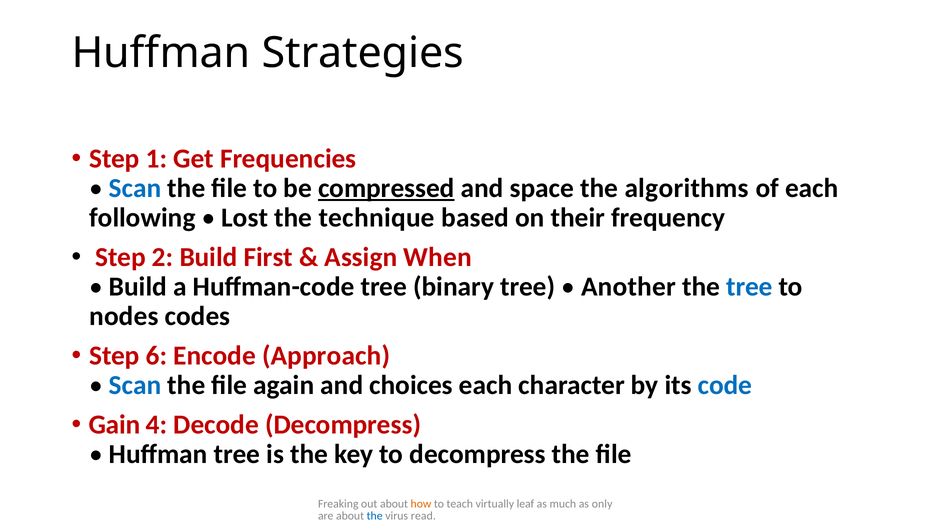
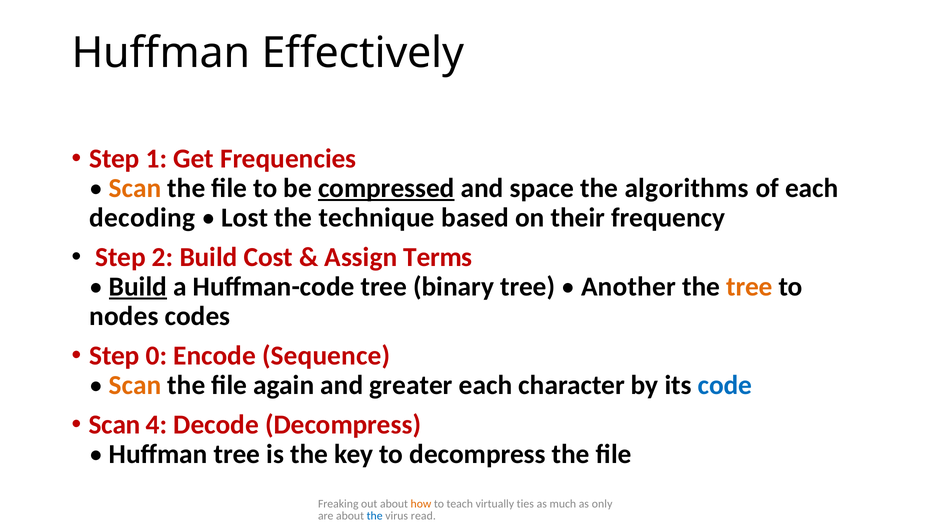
Strategies: Strategies -> Effectively
Scan at (135, 188) colour: blue -> orange
following: following -> decoding
First: First -> Cost
When: When -> Terms
Build at (138, 287) underline: none -> present
tree at (749, 287) colour: blue -> orange
6: 6 -> 0
Approach: Approach -> Sequence
Scan at (135, 385) colour: blue -> orange
choices: choices -> greater
Gain at (115, 425): Gain -> Scan
leaf: leaf -> ties
